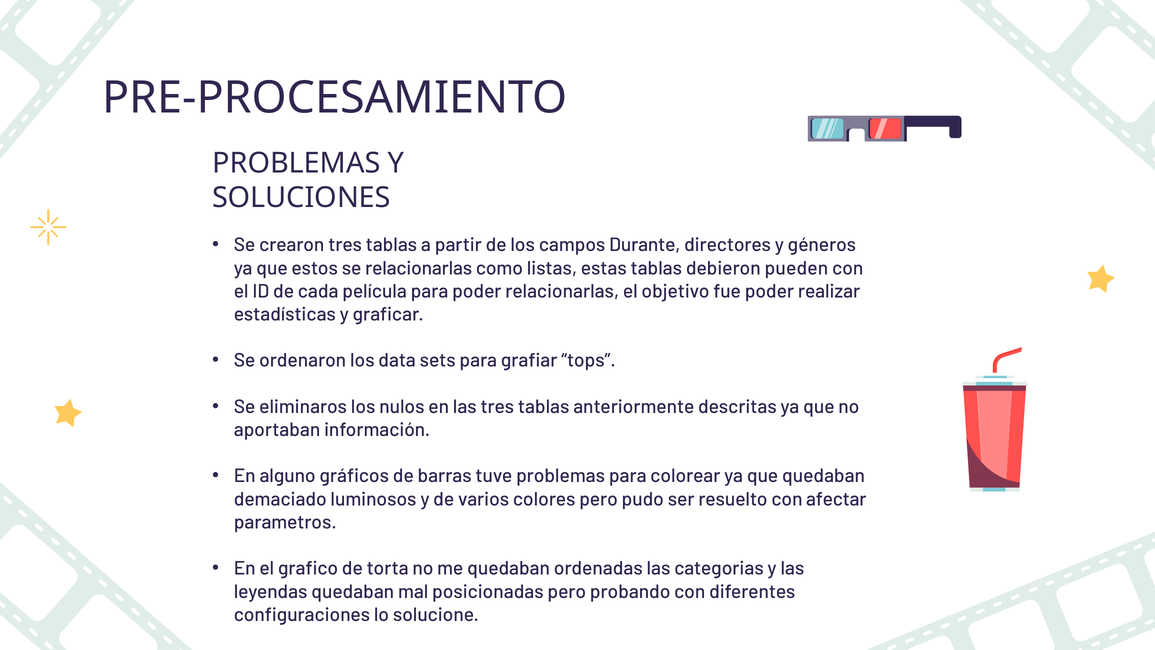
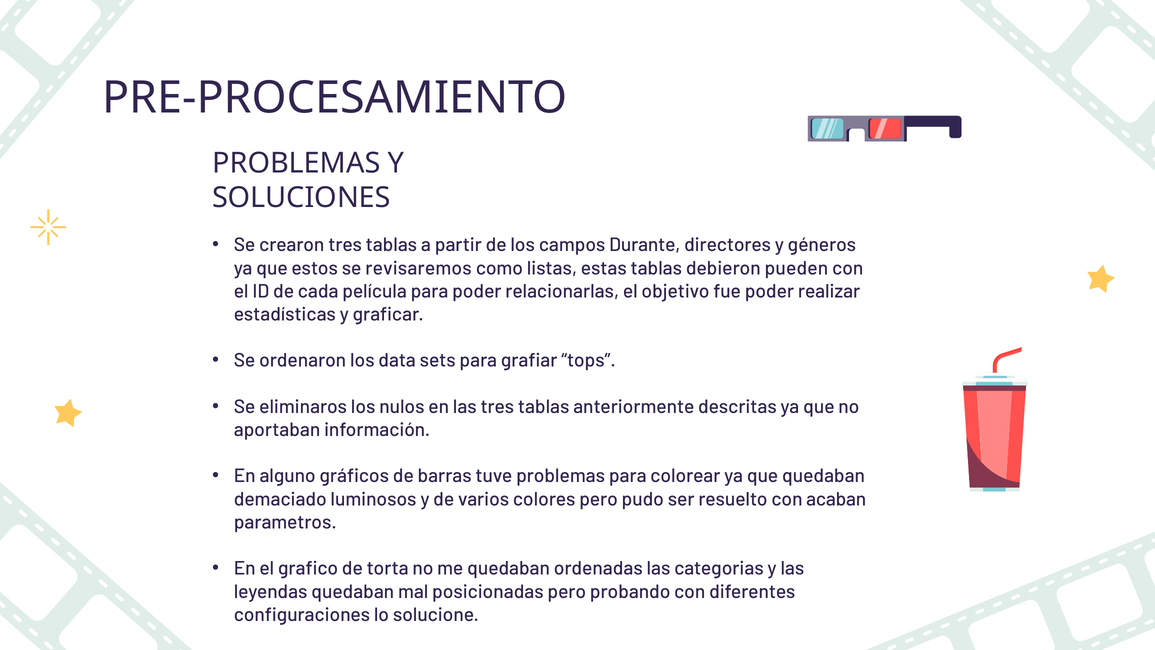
se relacionarlas: relacionarlas -> revisaremos
afectar: afectar -> acaban
